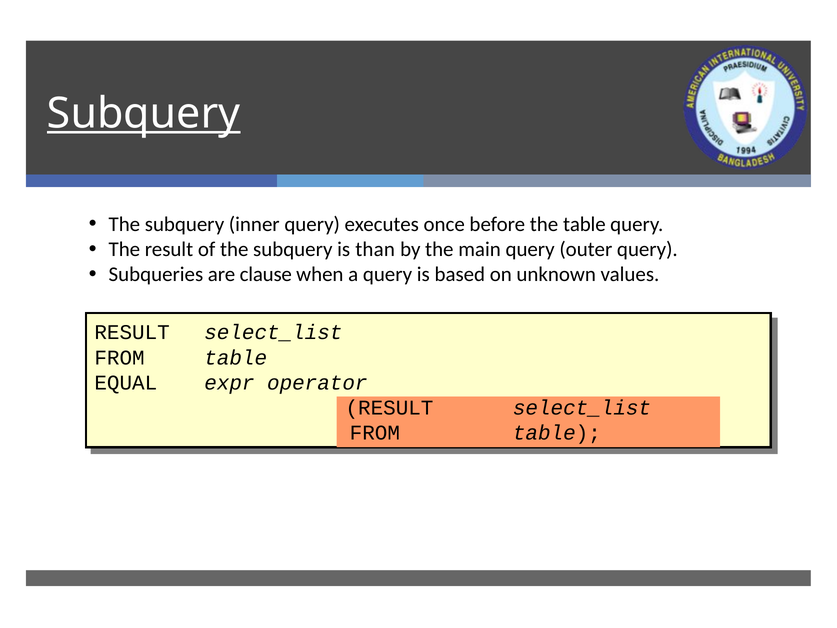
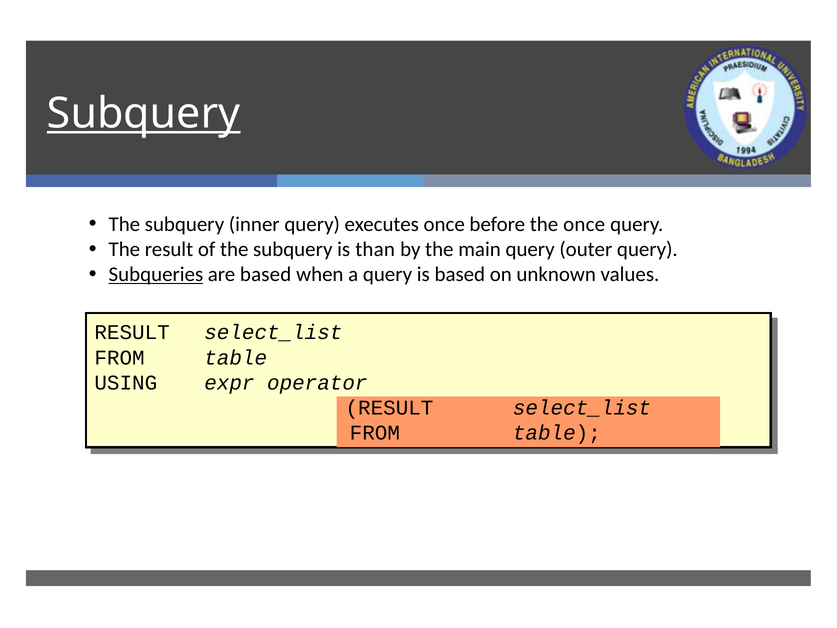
the table: table -> once
Subqueries underline: none -> present
are clause: clause -> based
EQUAL: EQUAL -> USING
